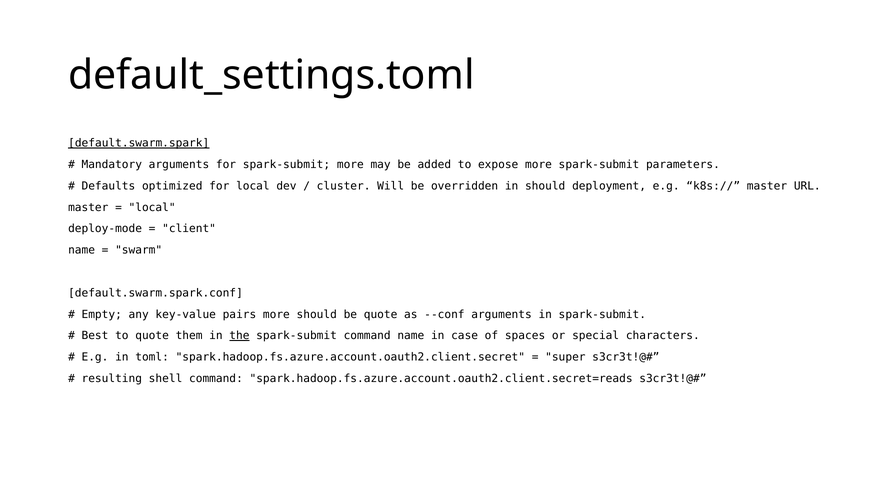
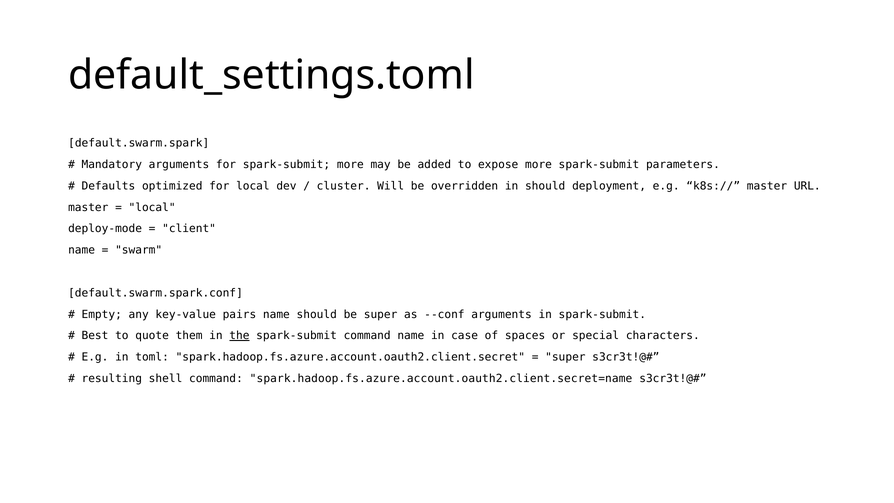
default.swarm.spark underline: present -> none
pairs more: more -> name
be quote: quote -> super
spark.hadoop.fs.azure.account.oauth2.client.secret=reads: spark.hadoop.fs.azure.account.oauth2.client.secret=reads -> spark.hadoop.fs.azure.account.oauth2.client.secret=name
